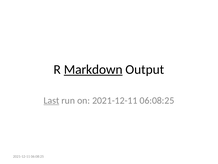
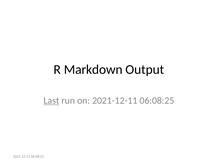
Markdown underline: present -> none
